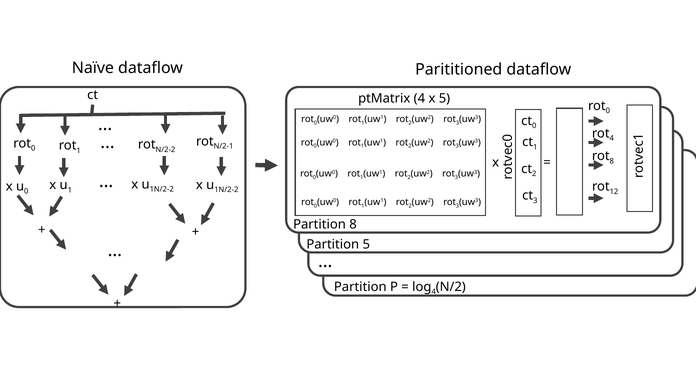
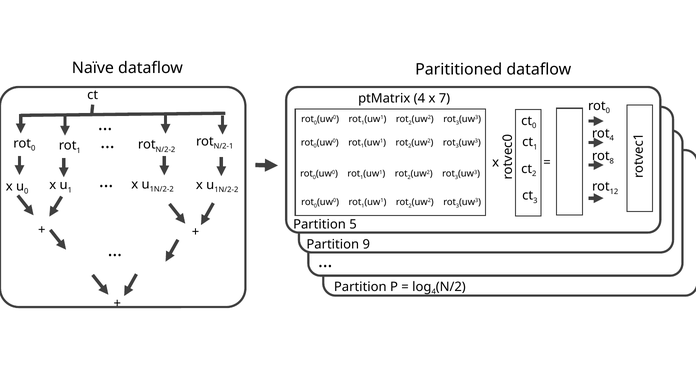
x 5: 5 -> 7
Partition 8: 8 -> 5
Partition 5: 5 -> 9
